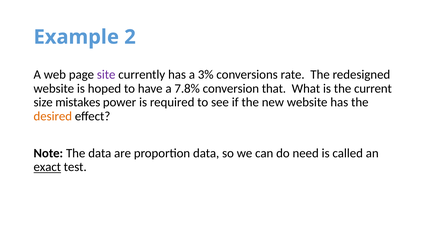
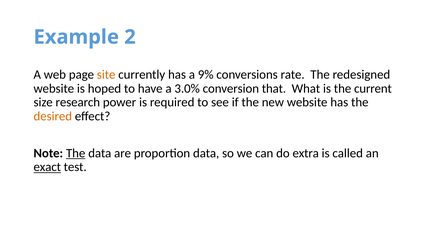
site colour: purple -> orange
3%: 3% -> 9%
7.8%: 7.8% -> 3.0%
mistakes: mistakes -> research
The at (76, 153) underline: none -> present
need: need -> extra
